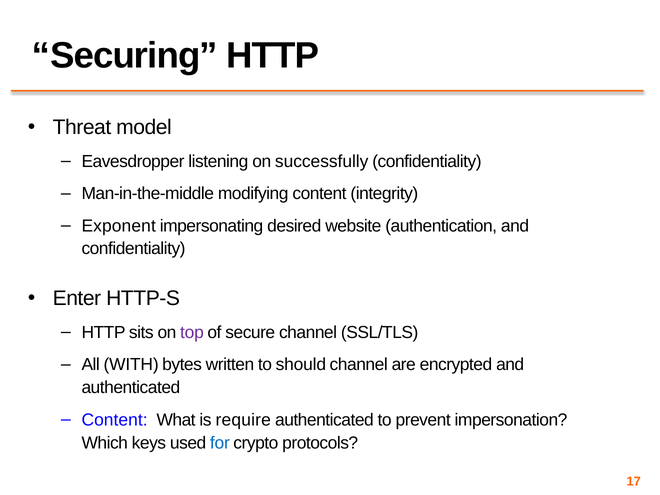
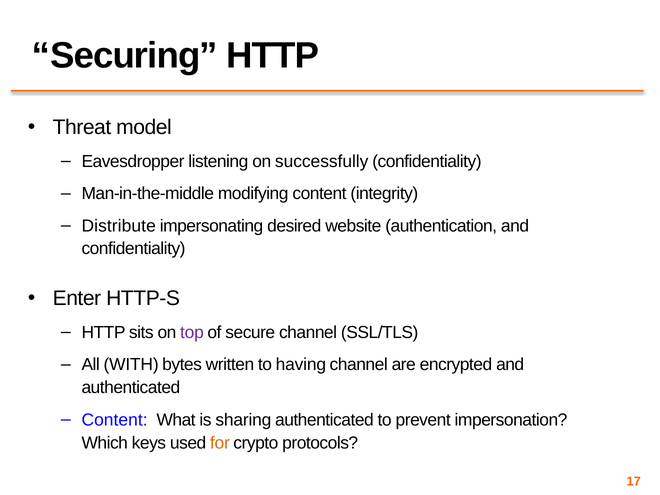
Exponent: Exponent -> Distribute
should: should -> having
require: require -> sharing
for colour: blue -> orange
